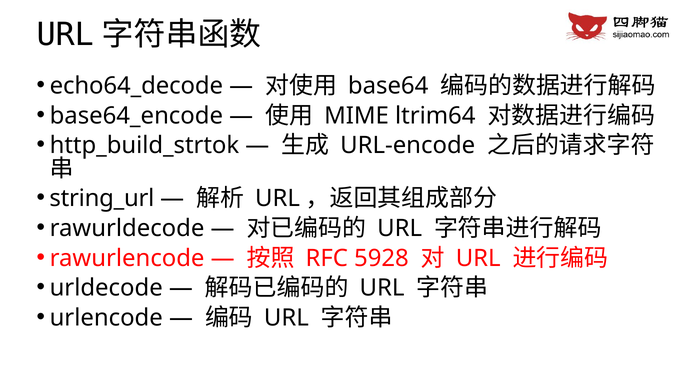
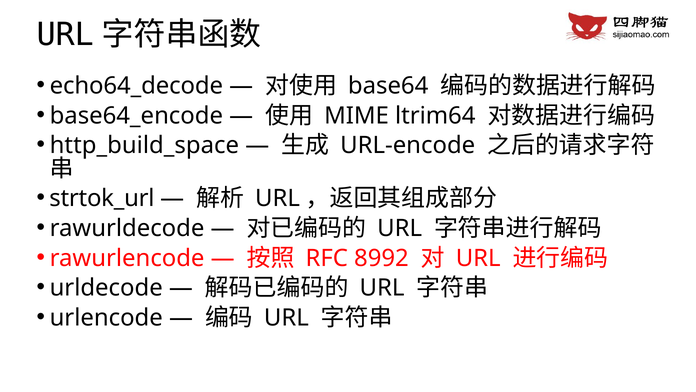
http_build_strtok: http_build_strtok -> http_build_space
string_url: string_url -> strtok_url
5928: 5928 -> 8992
